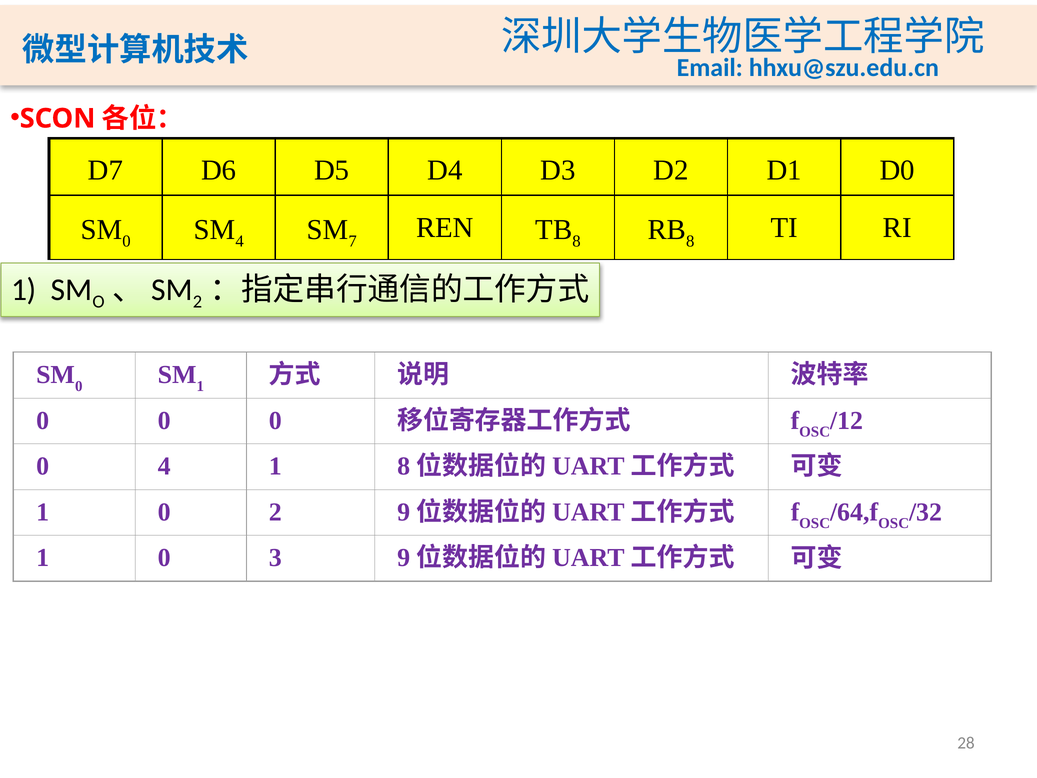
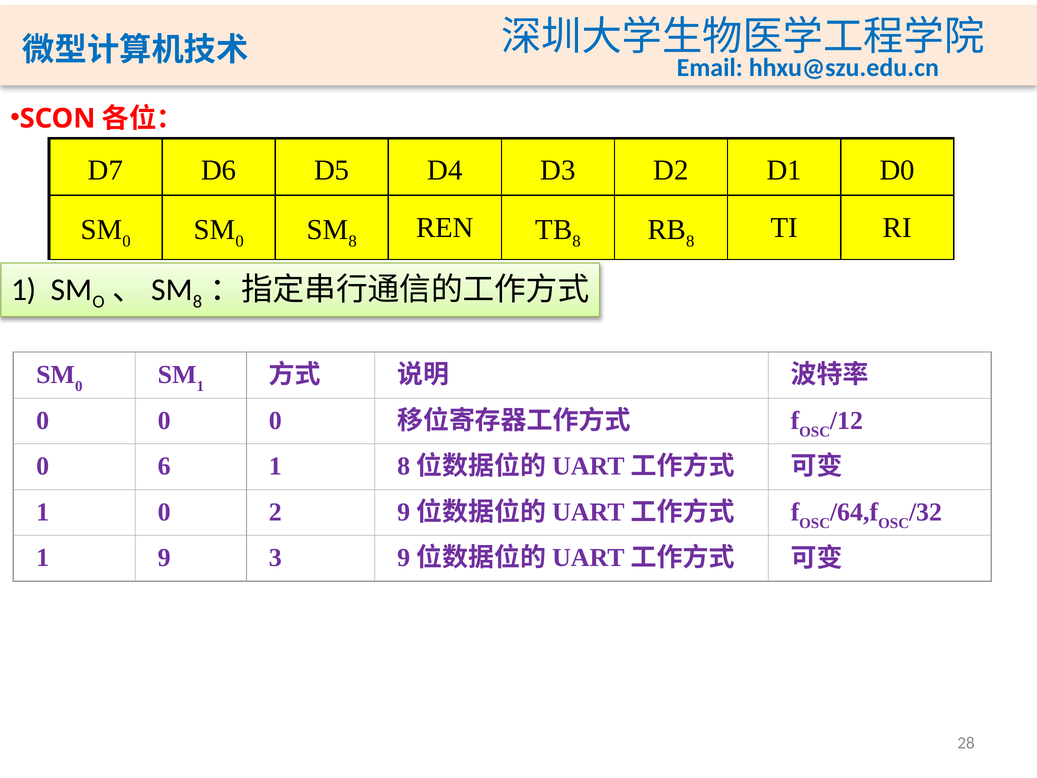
4 at (240, 241): 4 -> 0
7 at (353, 241): 7 -> 8
2 at (198, 302): 2 -> 8
0 4: 4 -> 6
0 at (164, 558): 0 -> 9
